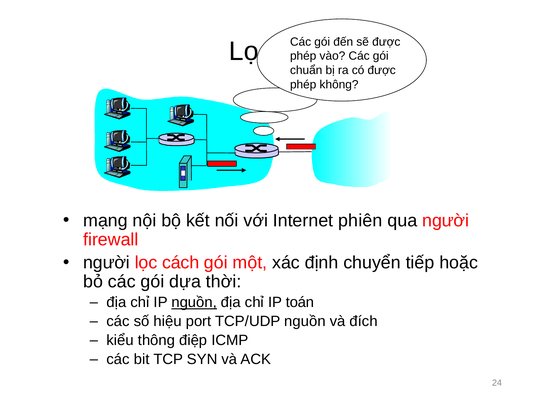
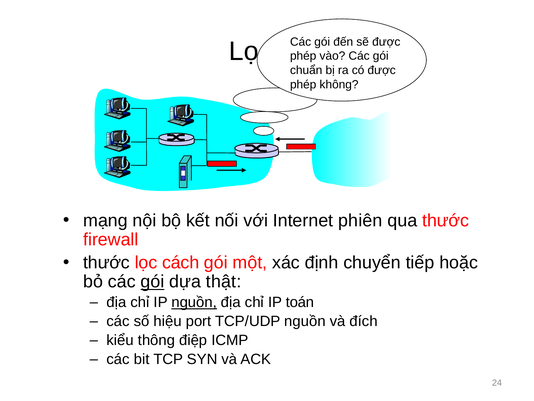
qua người: người -> thước
người at (107, 262): người -> thước
gói at (152, 281) underline: none -> present
thời: thời -> thật
